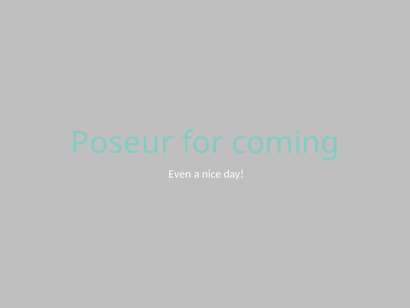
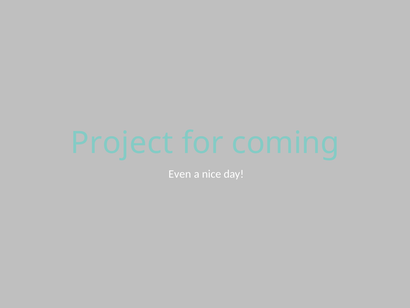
Poseur: Poseur -> Project
